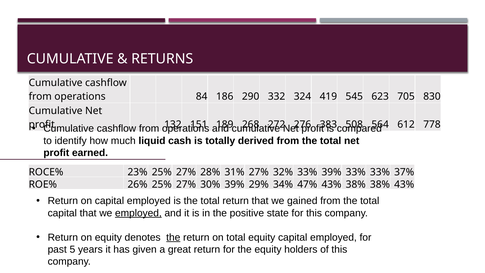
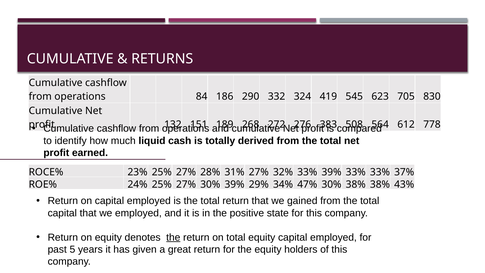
26%: 26% -> 24%
47% 43%: 43% -> 30%
employed at (138, 213) underline: present -> none
